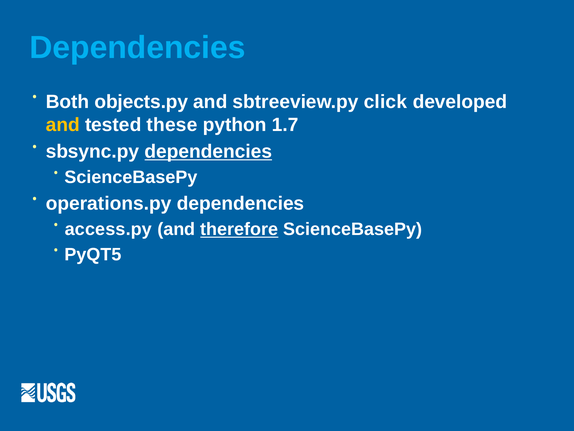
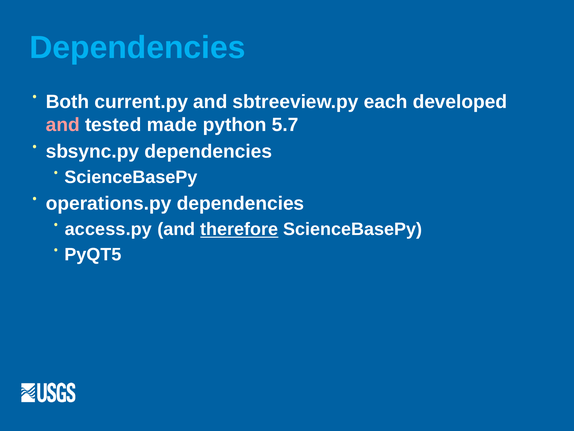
objects.py: objects.py -> current.py
click: click -> each
and at (63, 125) colour: yellow -> pink
these: these -> made
1.7: 1.7 -> 5.7
dependencies at (208, 151) underline: present -> none
